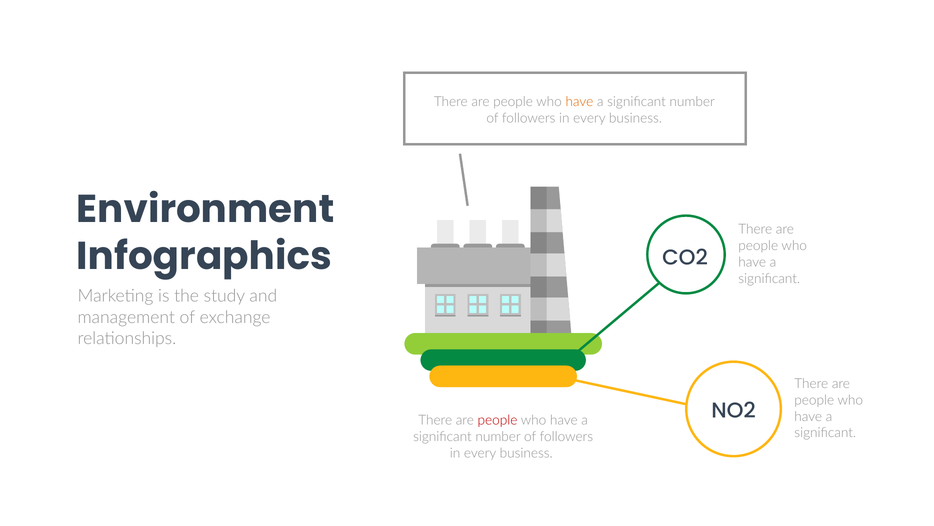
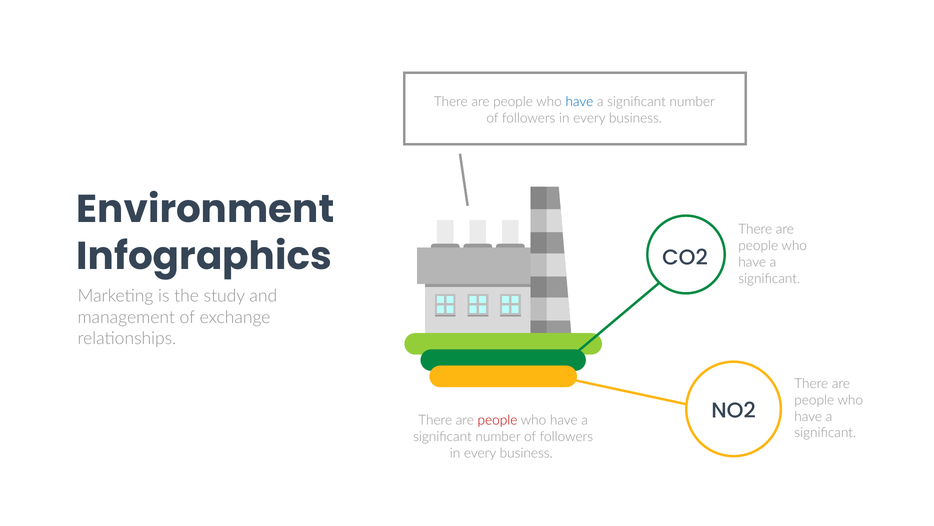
have at (579, 102) colour: orange -> blue
